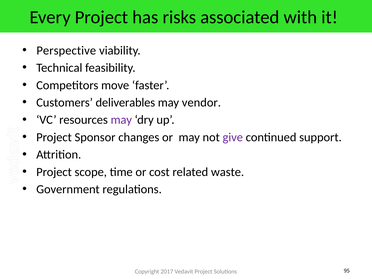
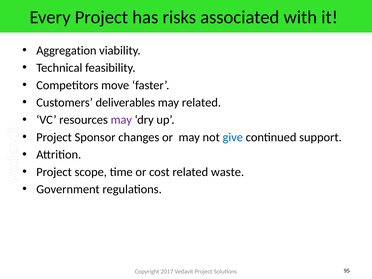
Perspective: Perspective -> Aggregation
may vendor: vendor -> related
give colour: purple -> blue
